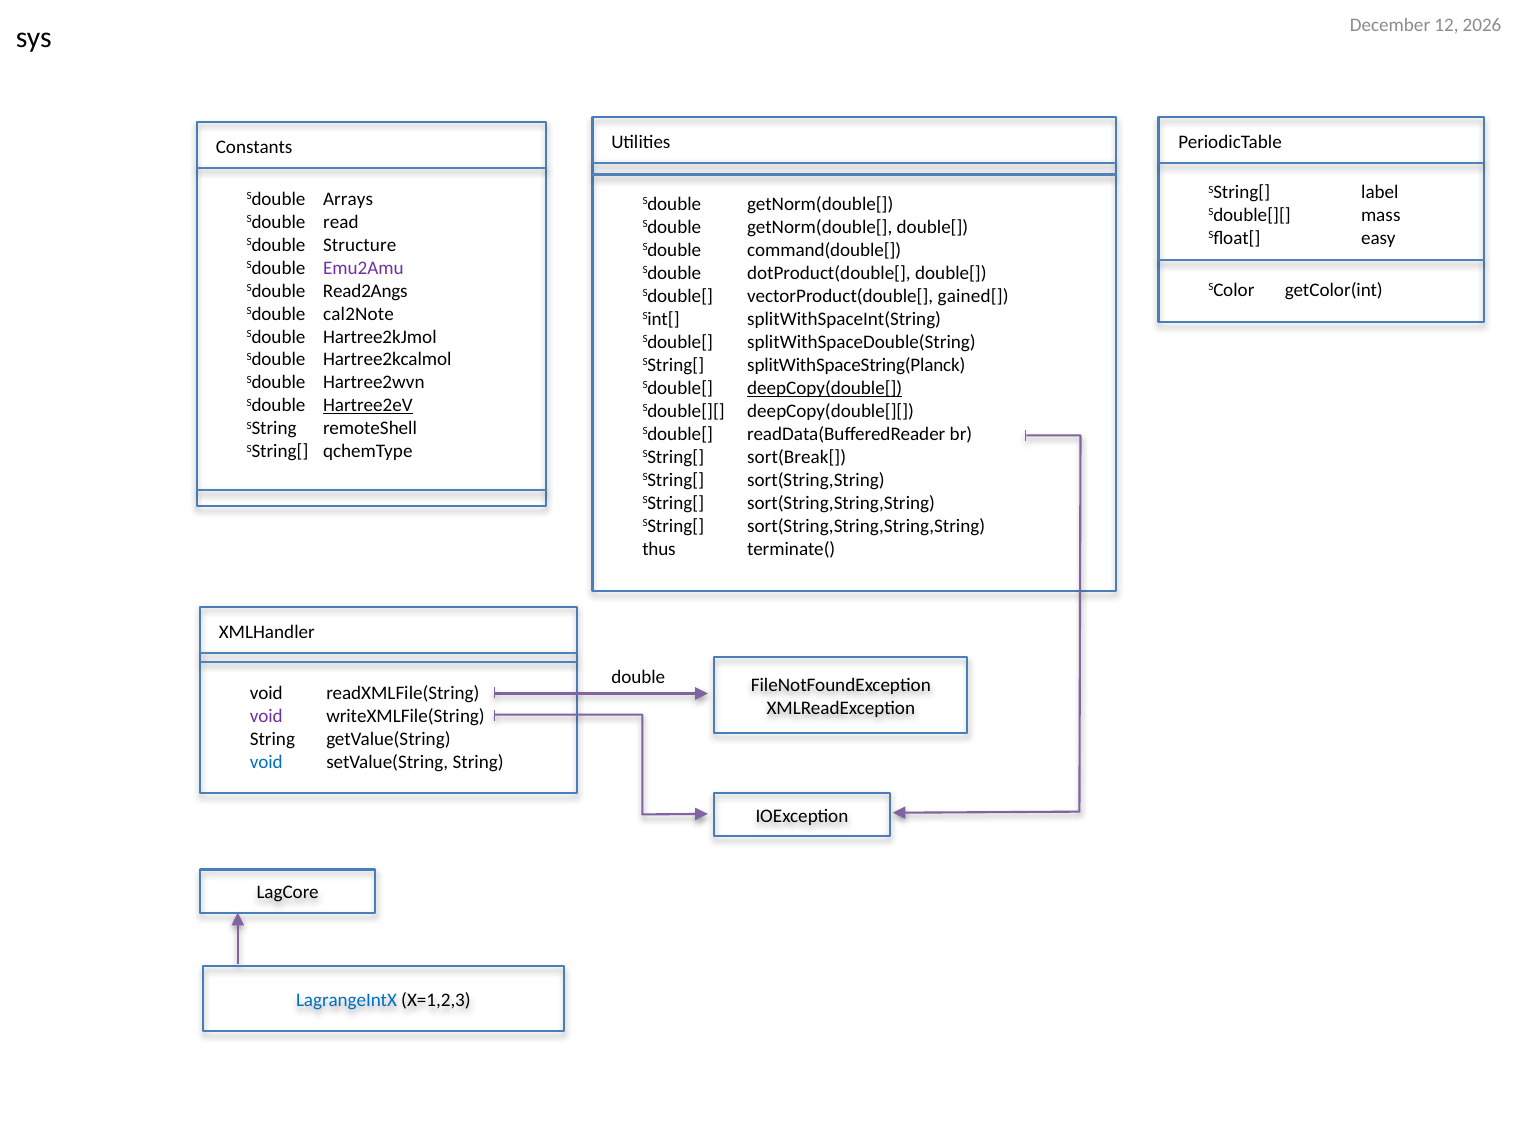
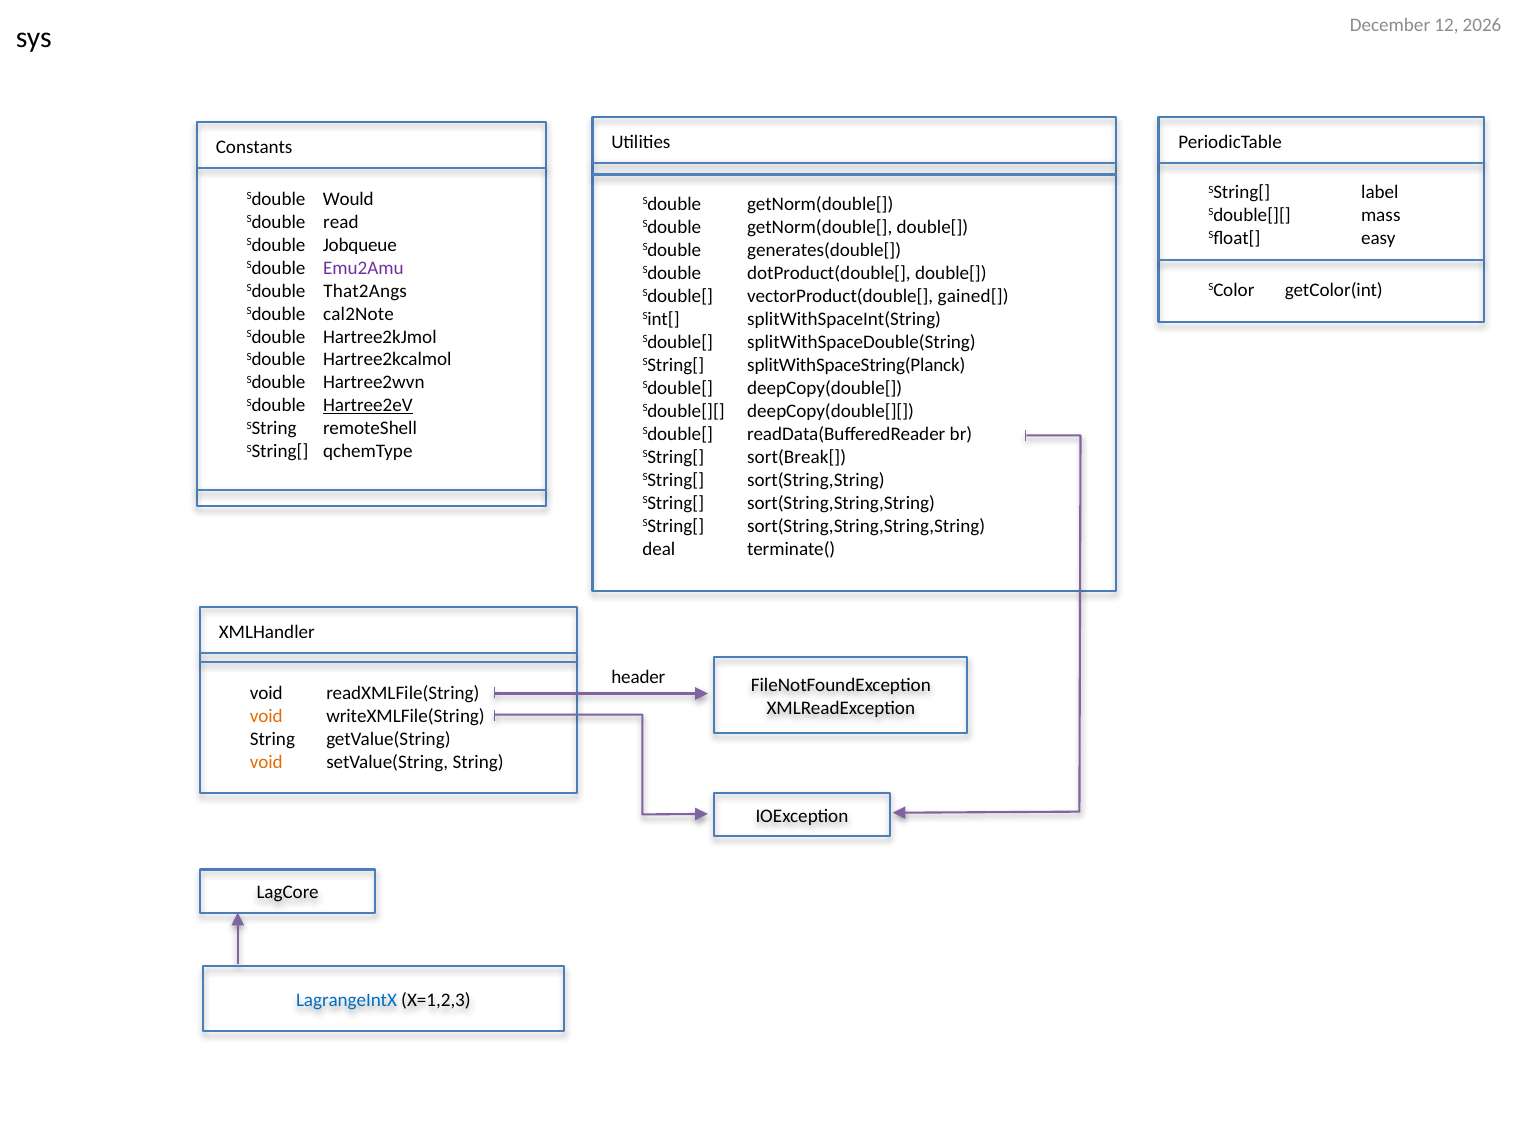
Arrays: Arrays -> Would
Structure: Structure -> Jobqueue
command(double[: command(double[ -> generates(double[
Read2Angs: Read2Angs -> That2Angs
deepCopy(double[ underline: present -> none
thus: thus -> deal
double: double -> header
void at (266, 716) colour: purple -> orange
void at (266, 762) colour: blue -> orange
